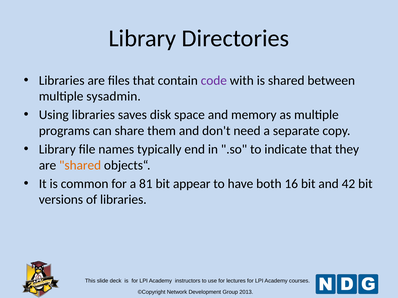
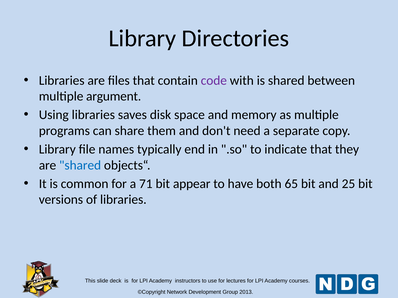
sysadmin: sysadmin -> argument
shared at (80, 165) colour: orange -> blue
81: 81 -> 71
16: 16 -> 65
42: 42 -> 25
